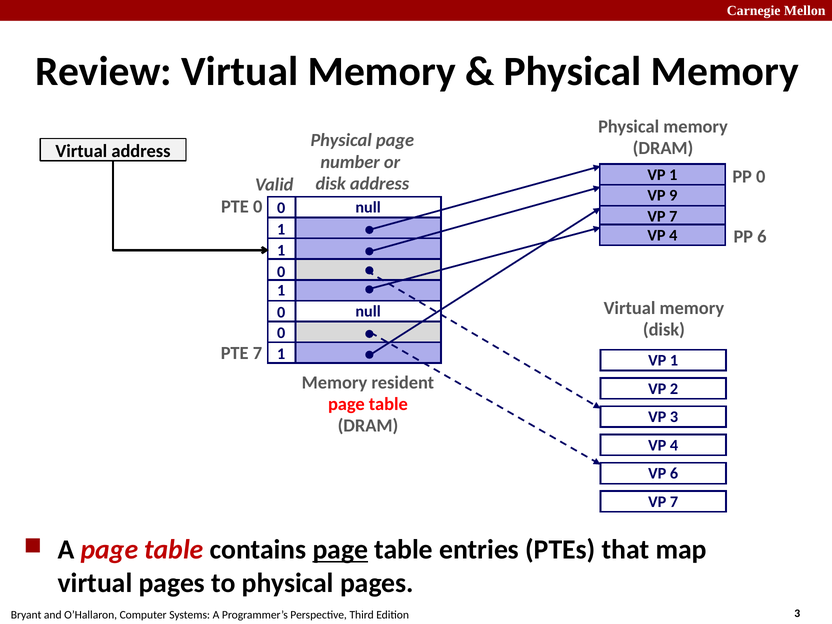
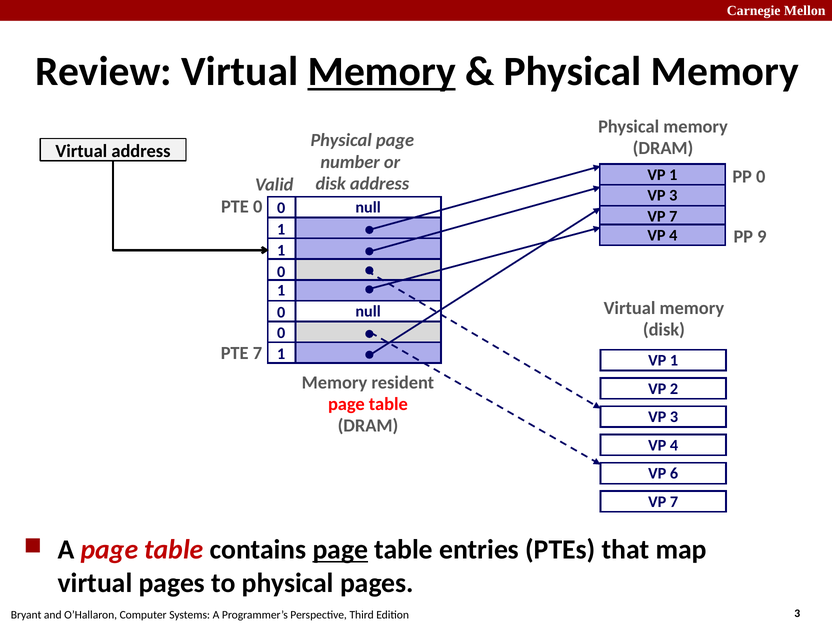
Memory at (382, 71) underline: none -> present
9 at (673, 196): 9 -> 3
PP 6: 6 -> 9
